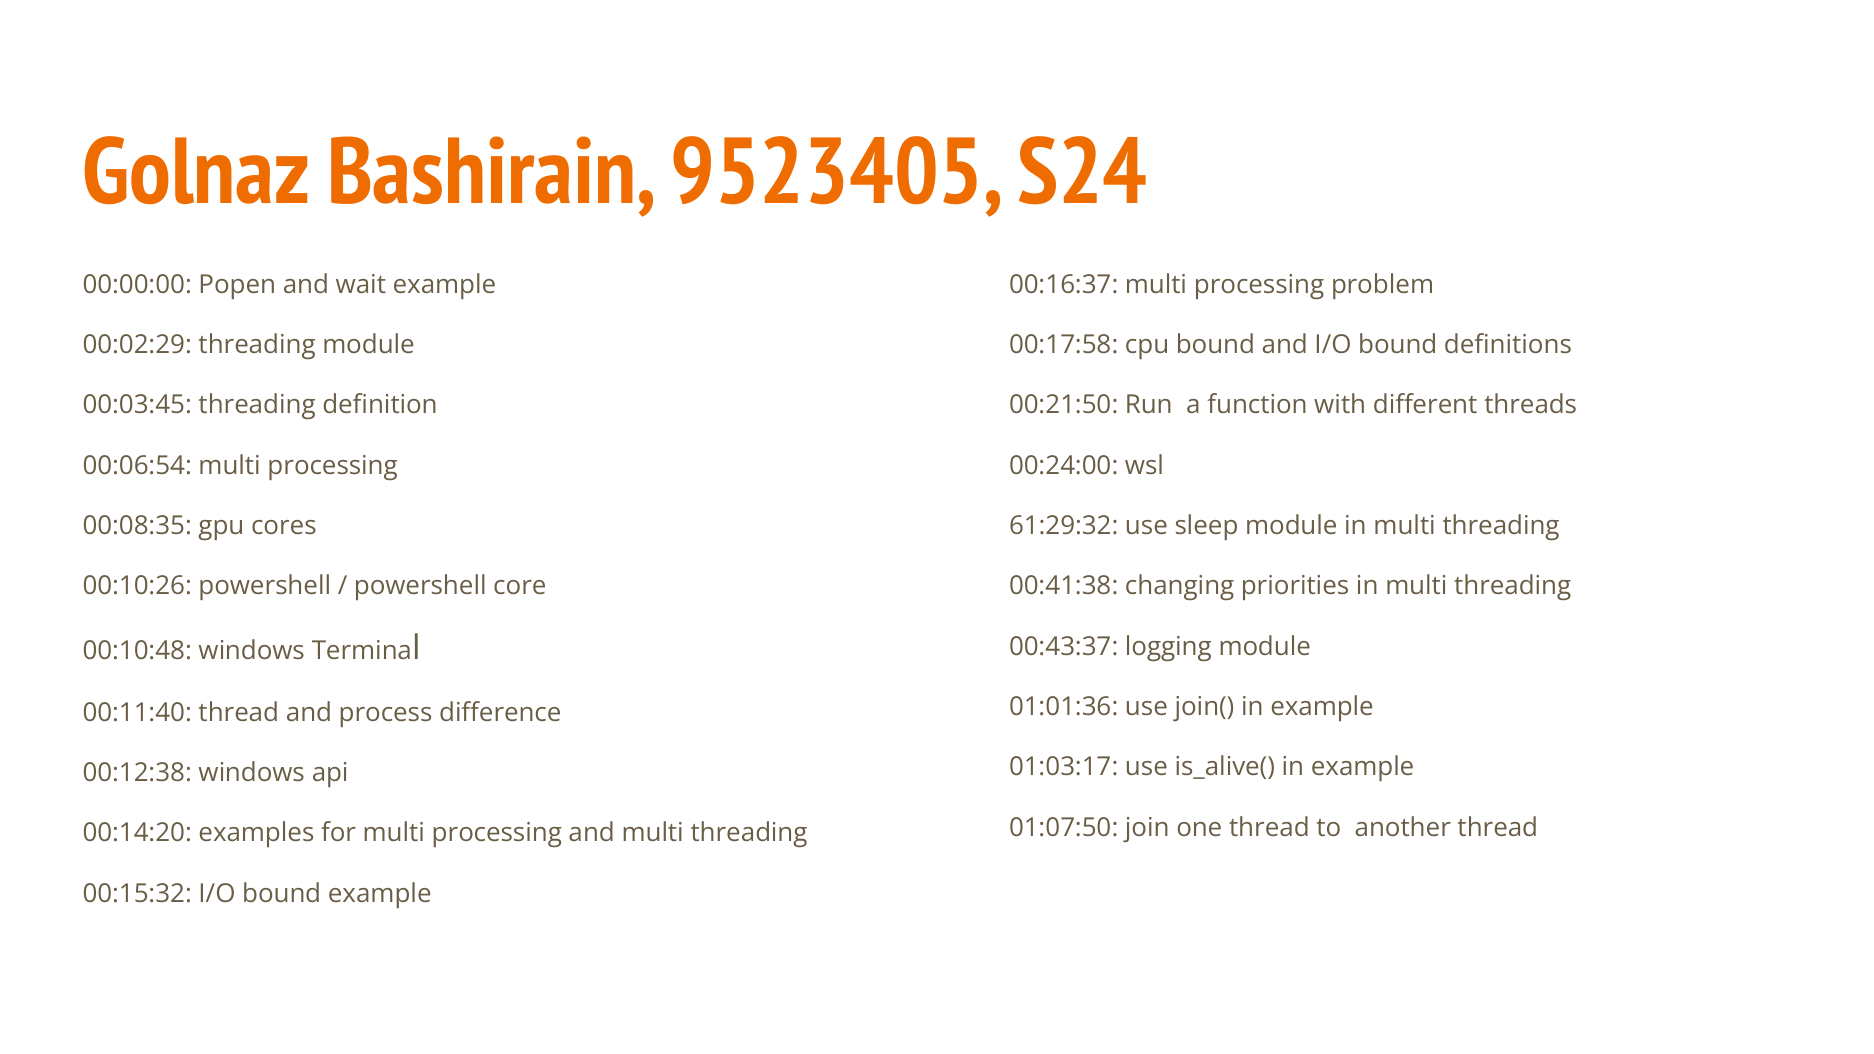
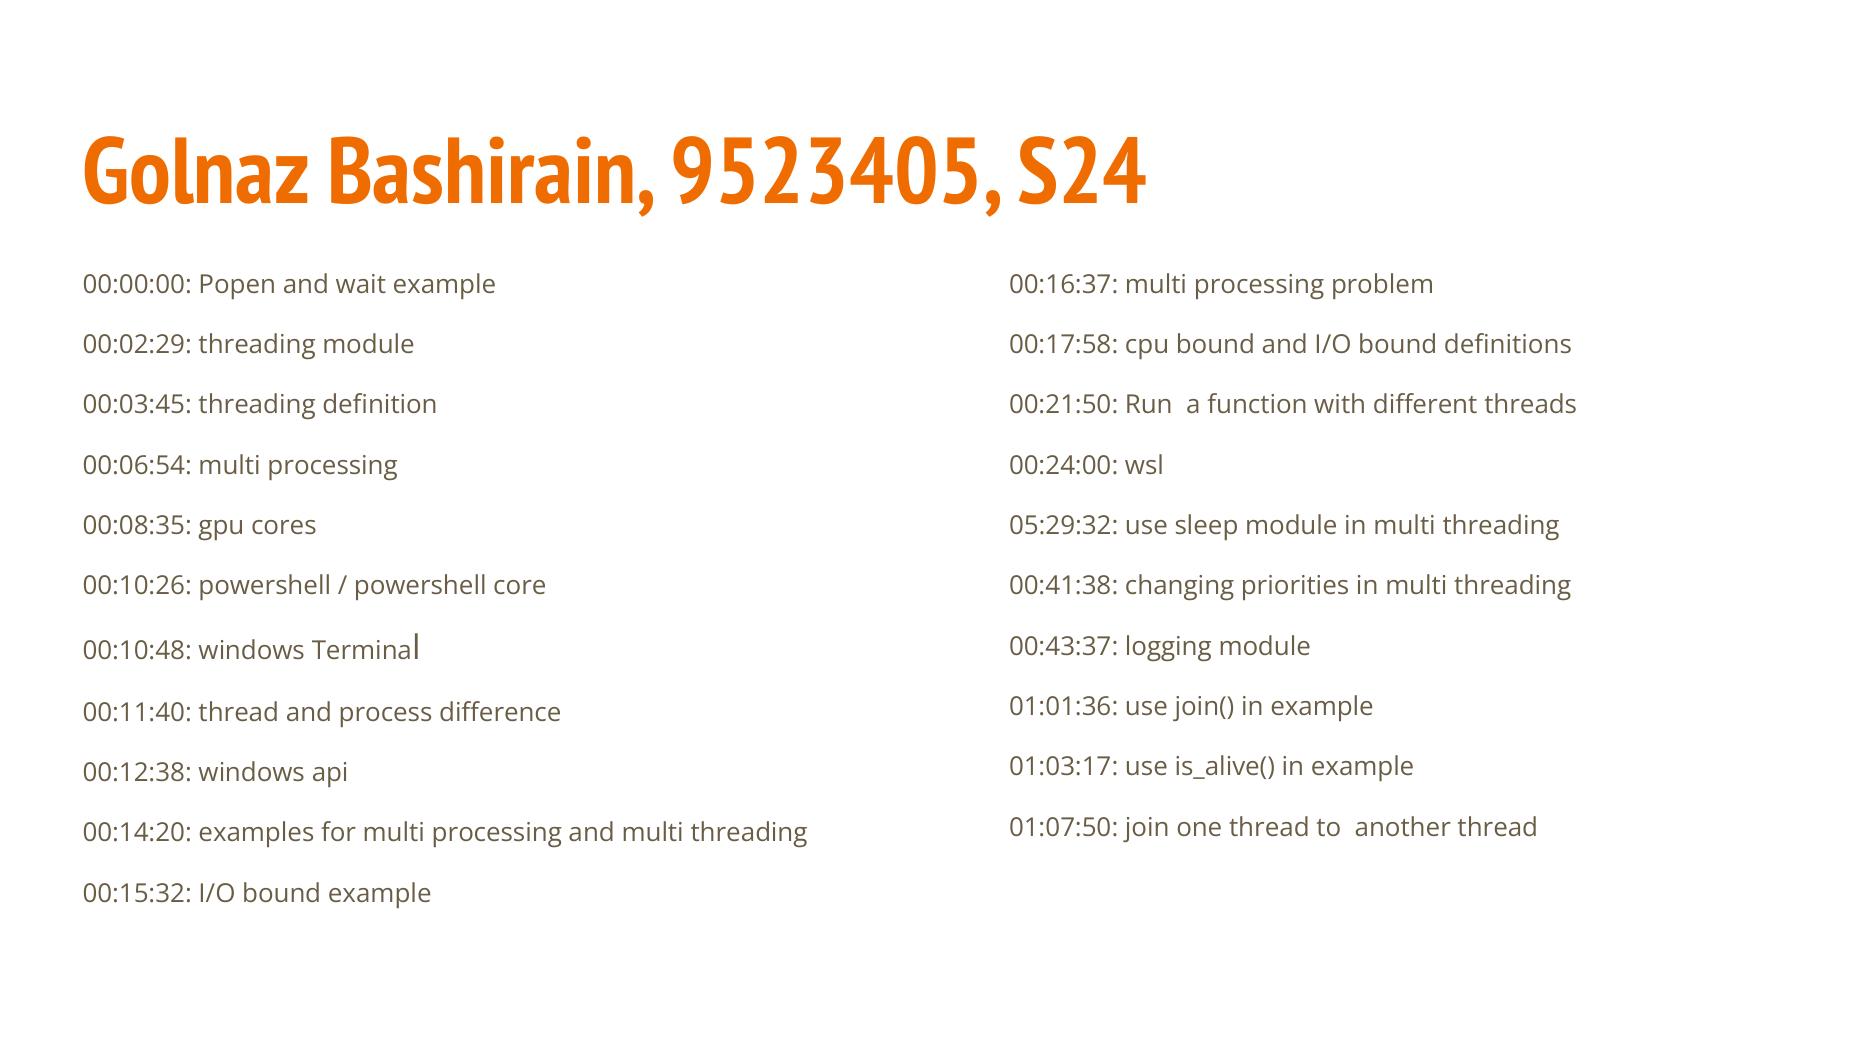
61:29:32: 61:29:32 -> 05:29:32
